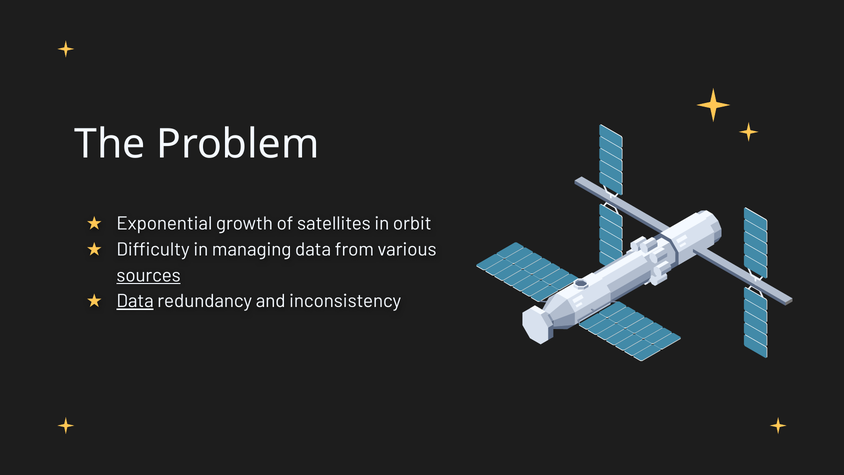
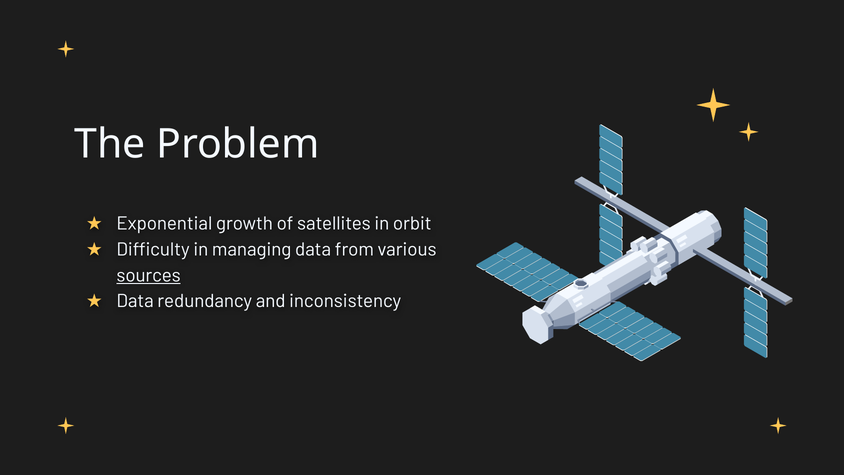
Data at (135, 301) underline: present -> none
